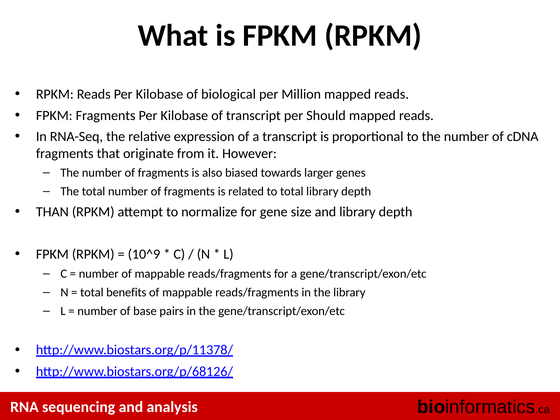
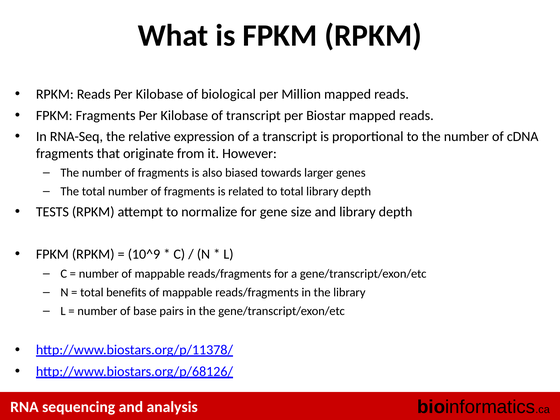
Should: Should -> Biostar
THAN: THAN -> TESTS
